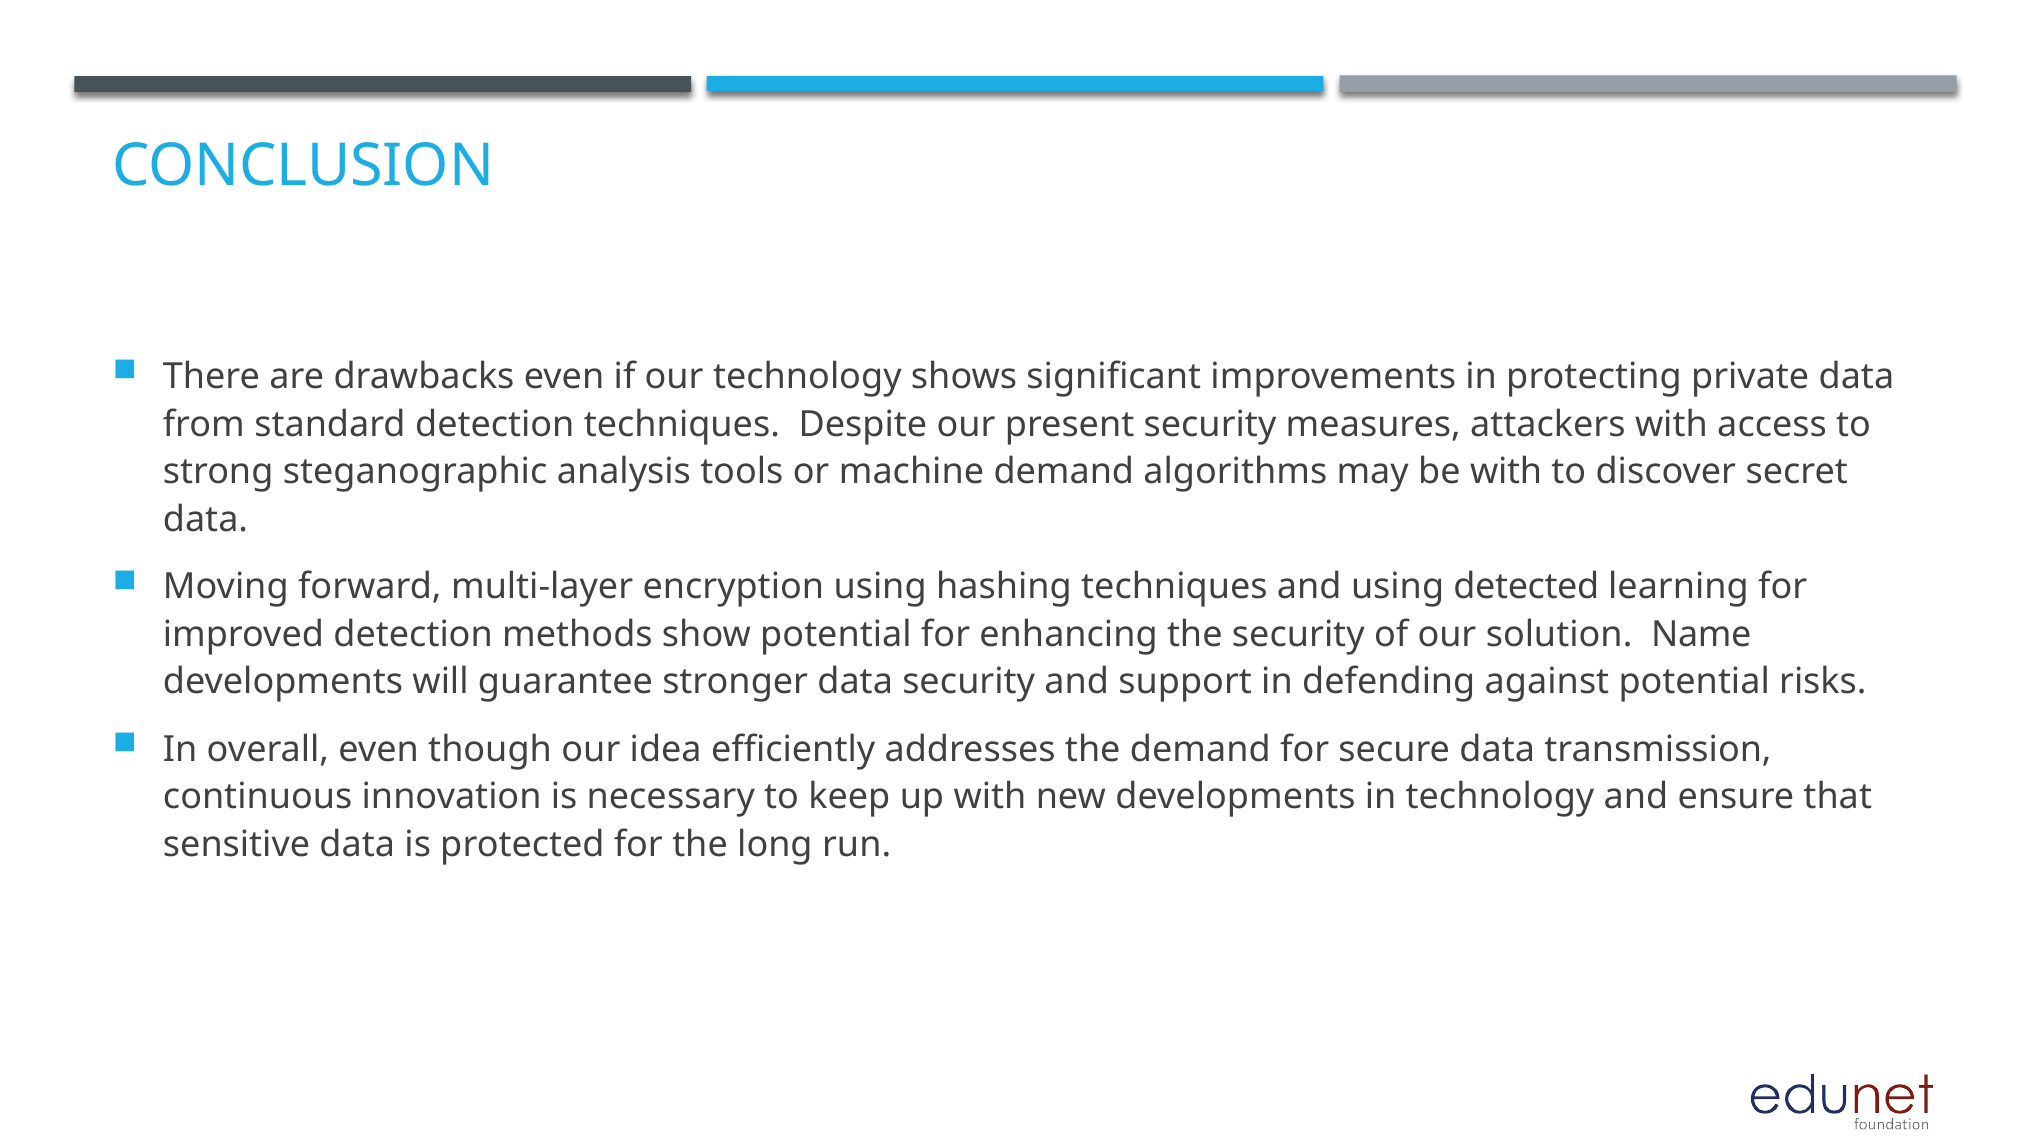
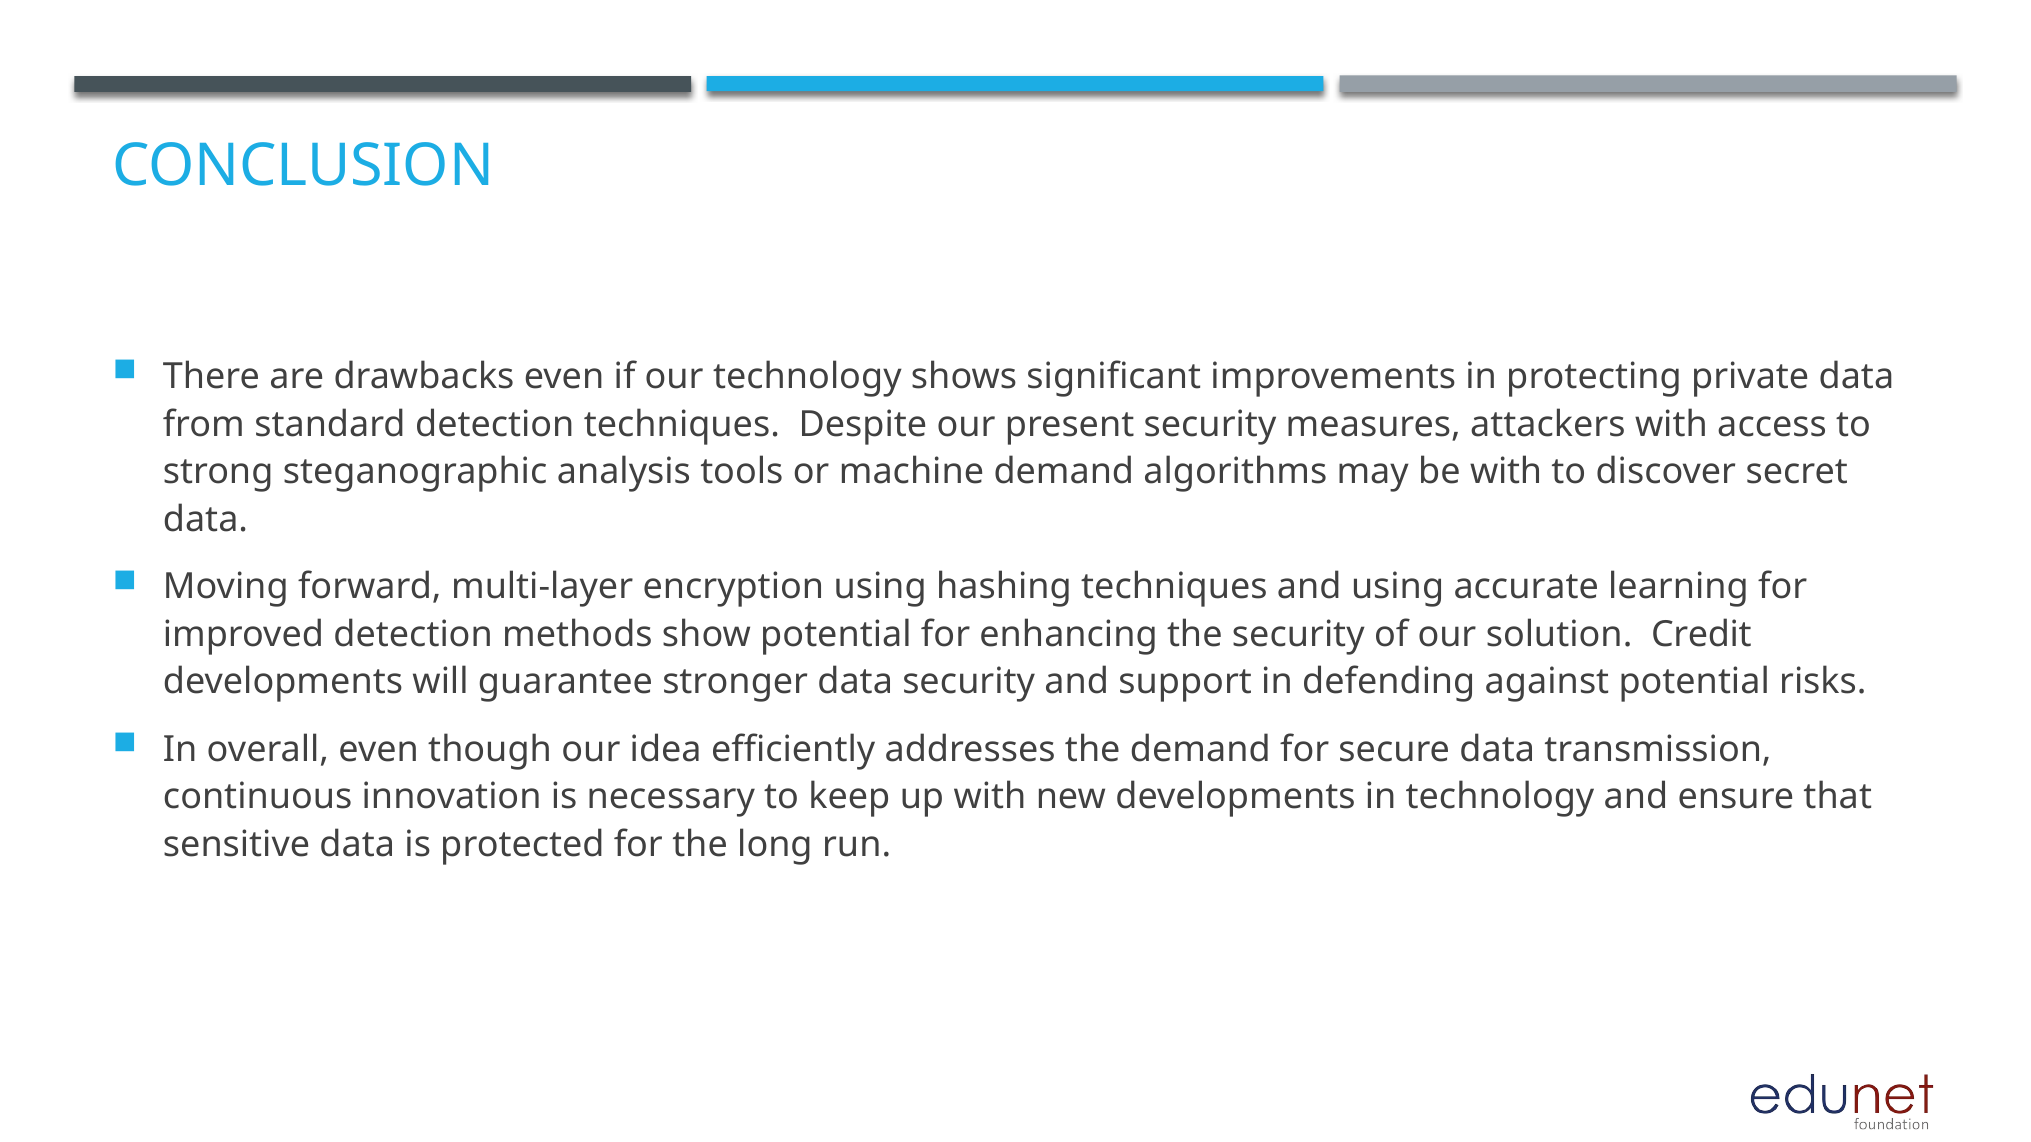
detected: detected -> accurate
Name: Name -> Credit
